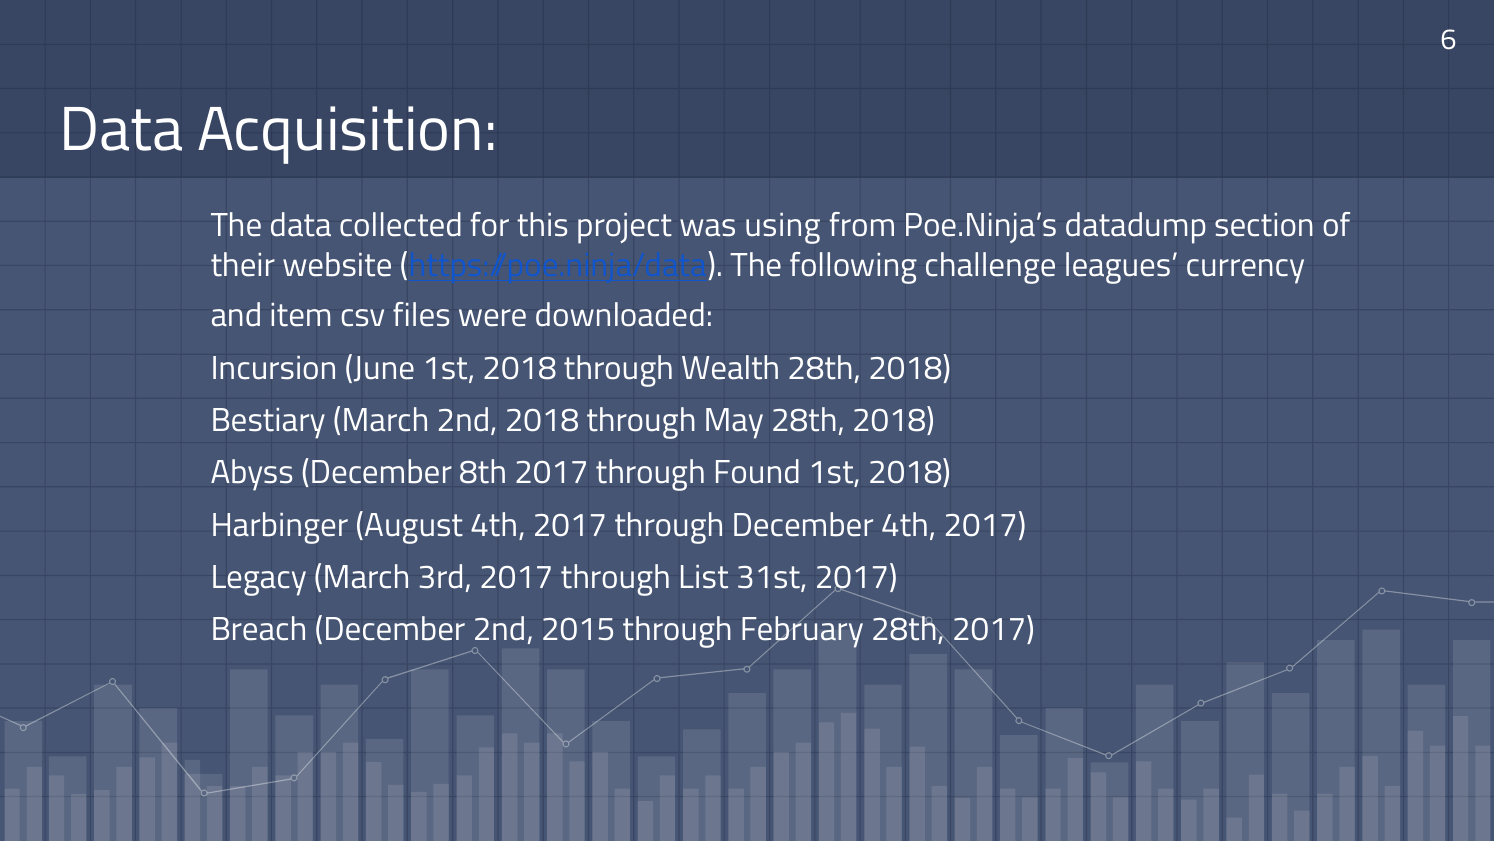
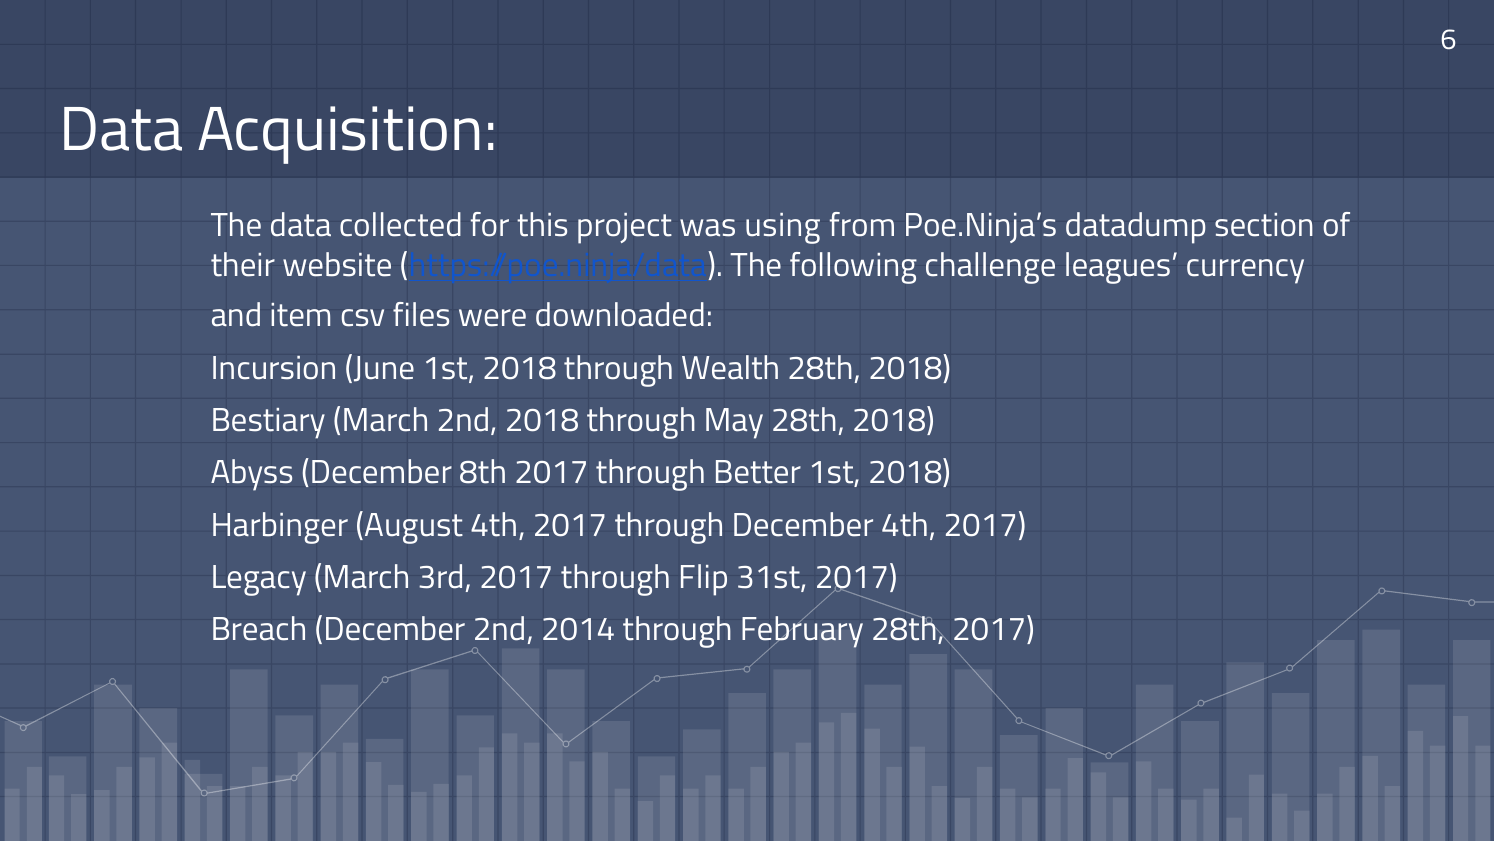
Found: Found -> Better
List: List -> Flip
2015: 2015 -> 2014
